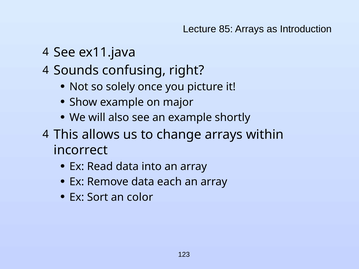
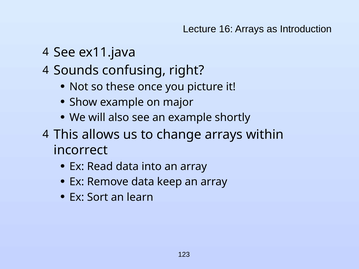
85: 85 -> 16
solely: solely -> these
each: each -> keep
color: color -> learn
